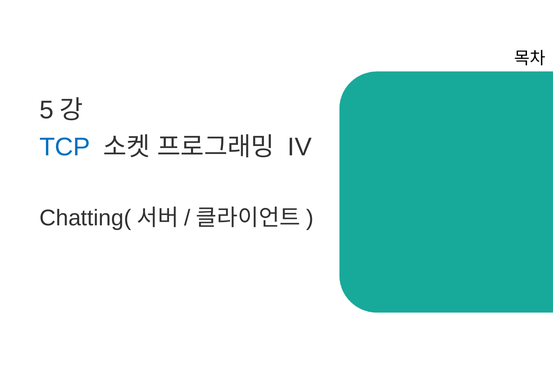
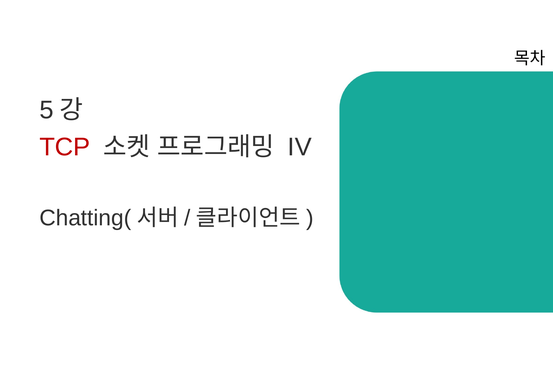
TCP colour: blue -> red
